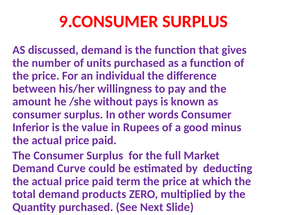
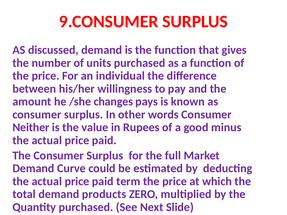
without: without -> changes
Inferior: Inferior -> Neither
